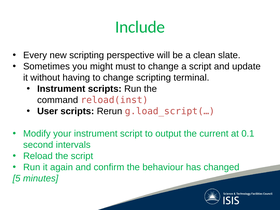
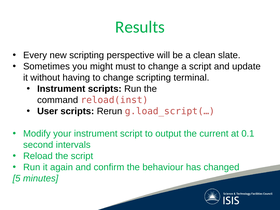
Include: Include -> Results
